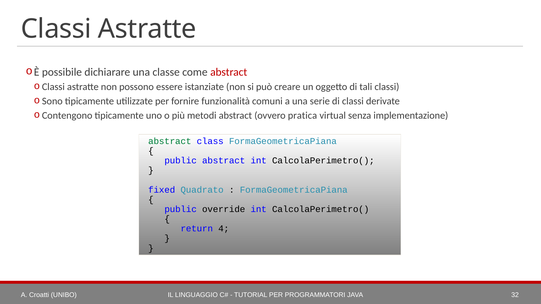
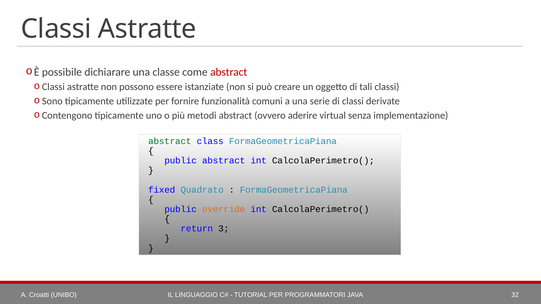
pratica: pratica -> aderire
override colour: black -> orange
4: 4 -> 3
